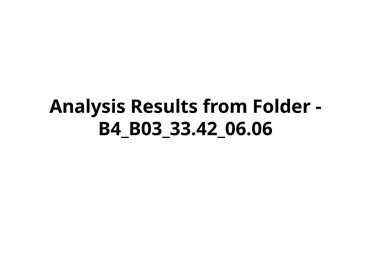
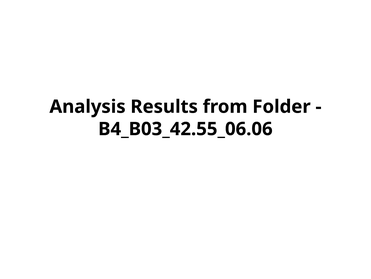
B4_B03_33.42_06.06: B4_B03_33.42_06.06 -> B4_B03_42.55_06.06
